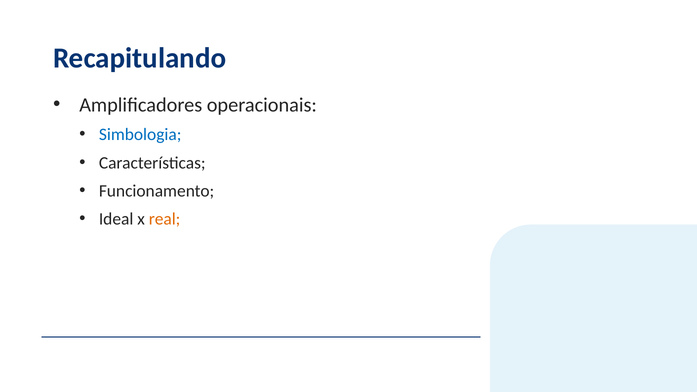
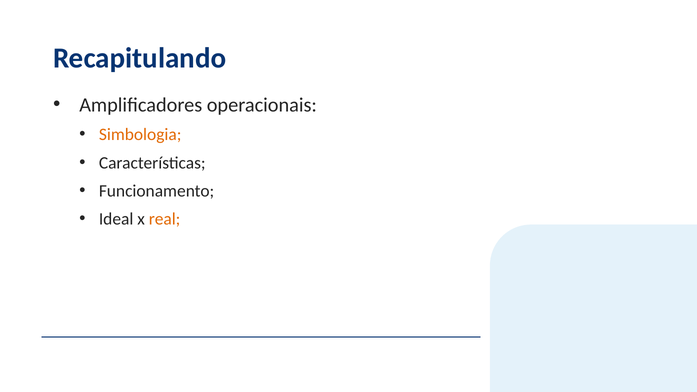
Simbologia colour: blue -> orange
